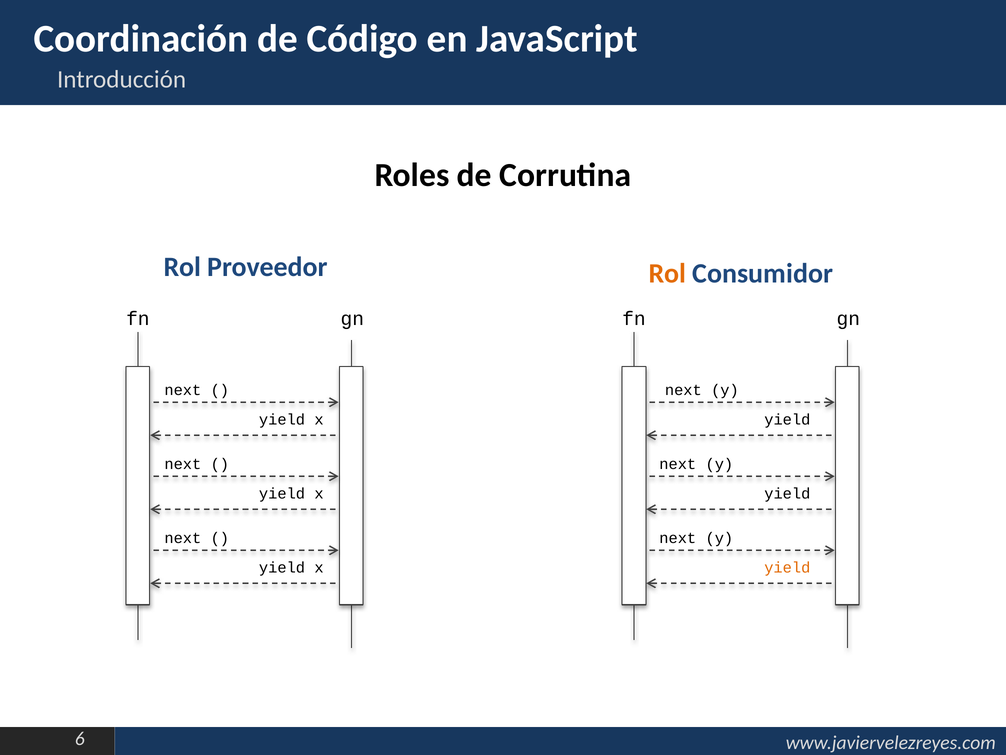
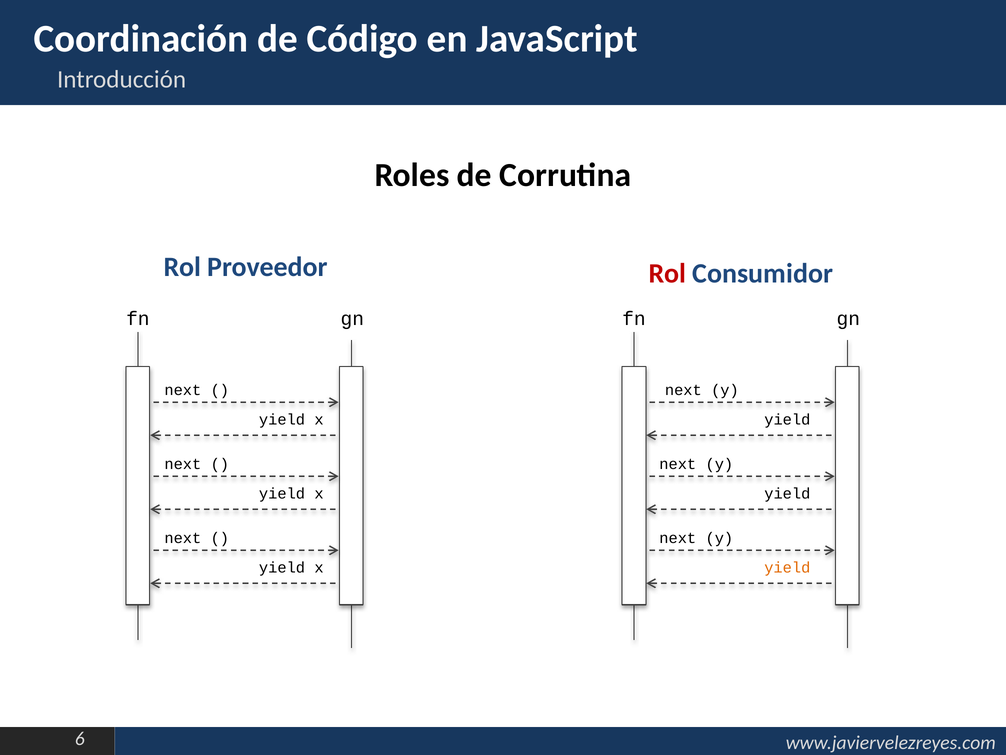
Rol at (668, 273) colour: orange -> red
